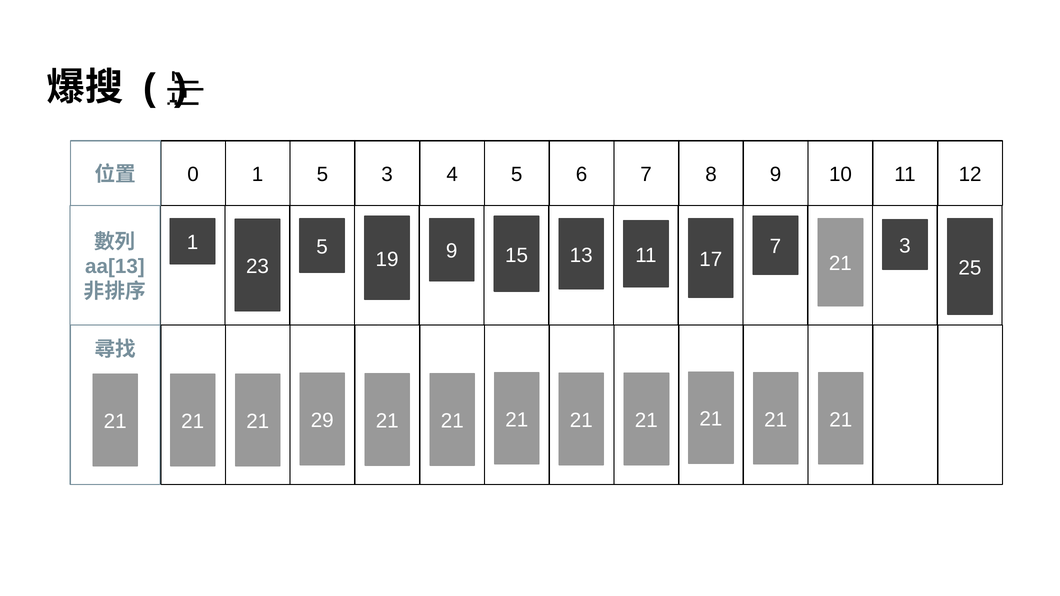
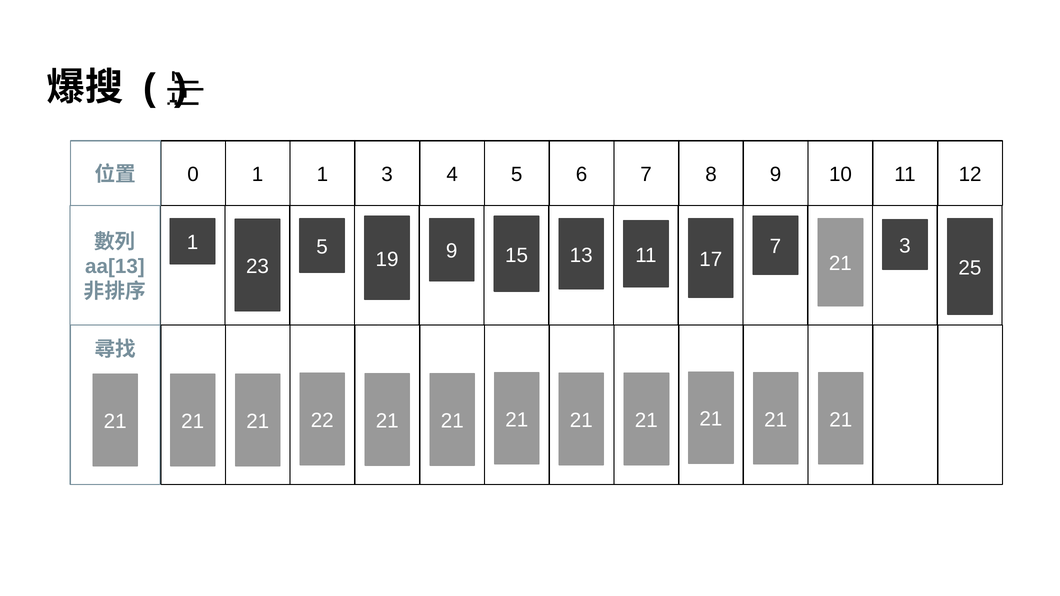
1 5: 5 -> 1
29: 29 -> 22
